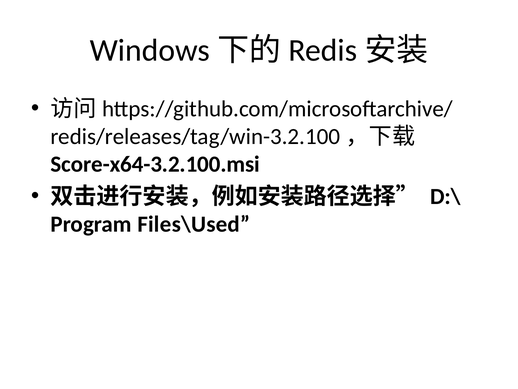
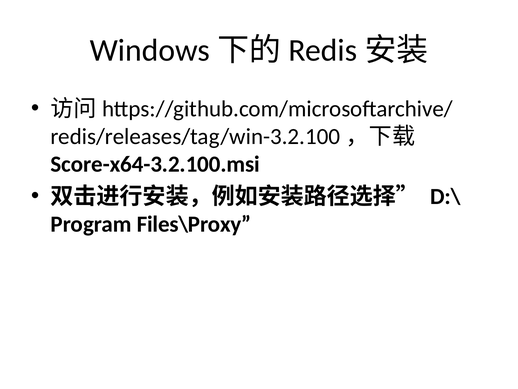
Files\Used: Files\Used -> Files\Proxy
